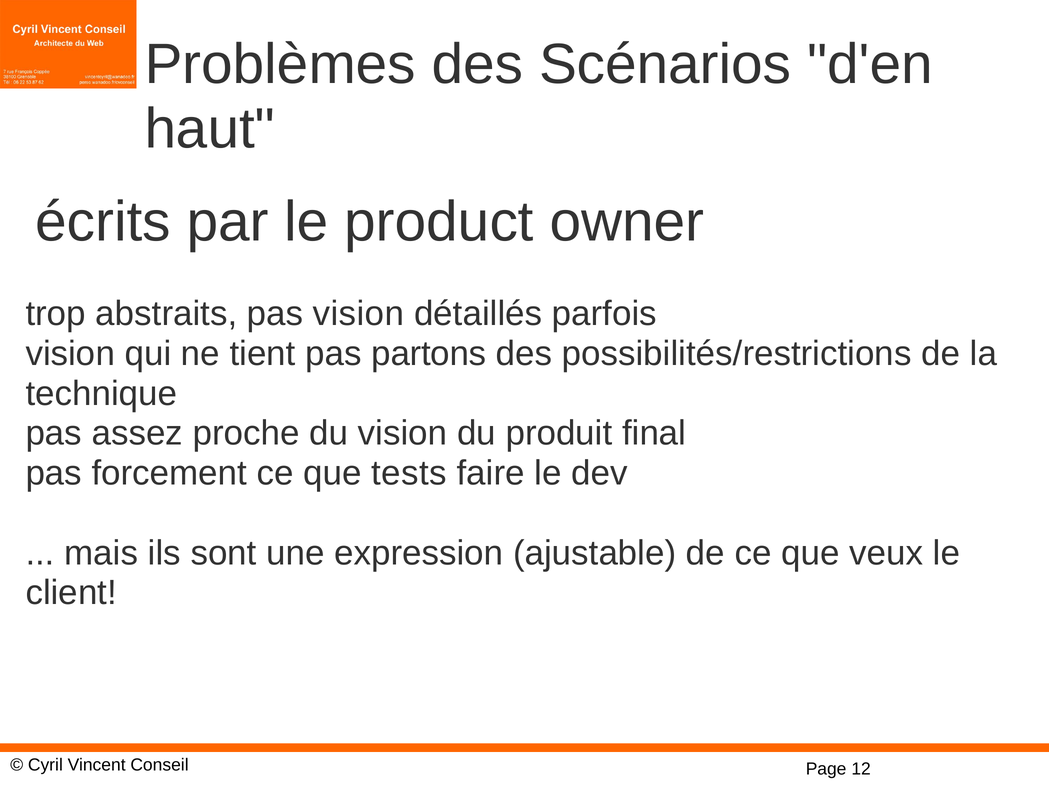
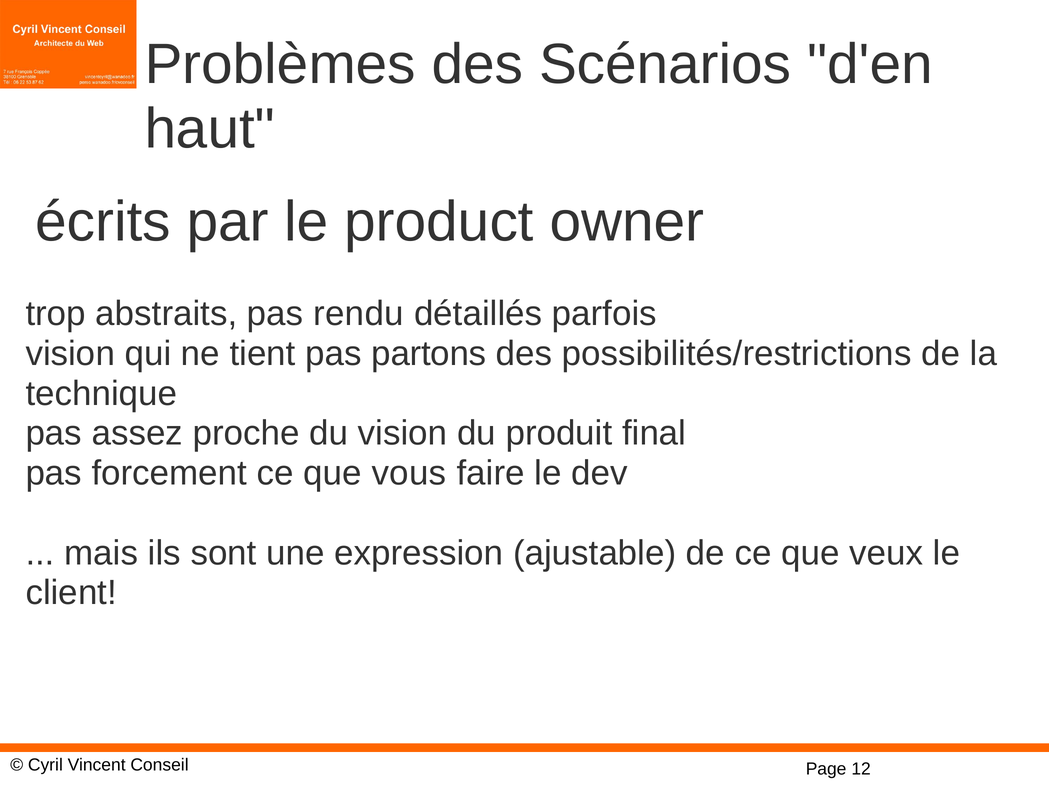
pas vision: vision -> rendu
tests: tests -> vous
